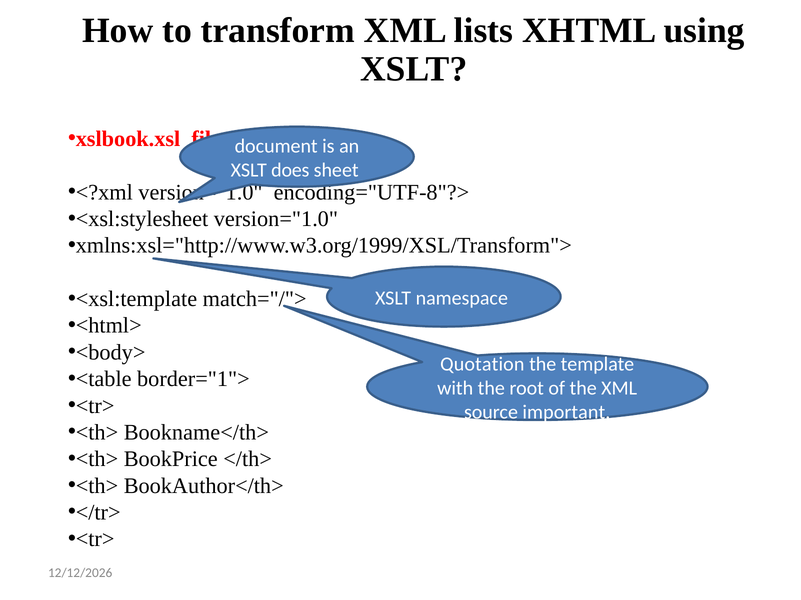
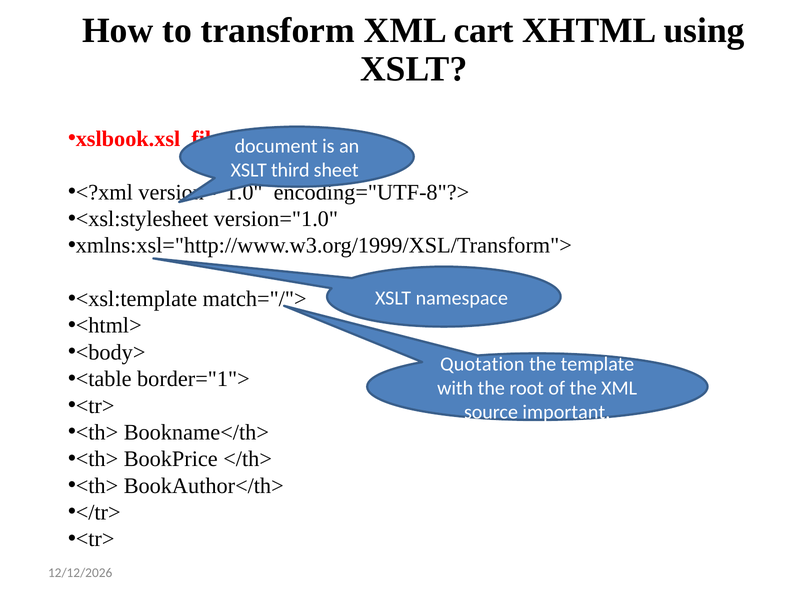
lists: lists -> cart
does: does -> third
